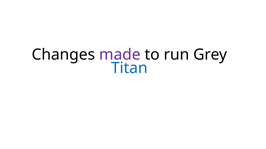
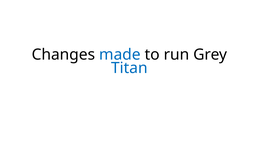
made colour: purple -> blue
